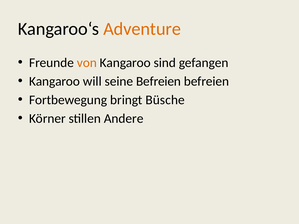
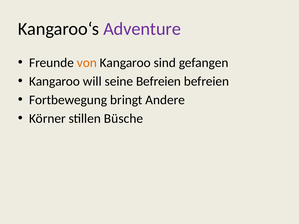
Adventure colour: orange -> purple
Büsche: Büsche -> Andere
Andere: Andere -> Büsche
